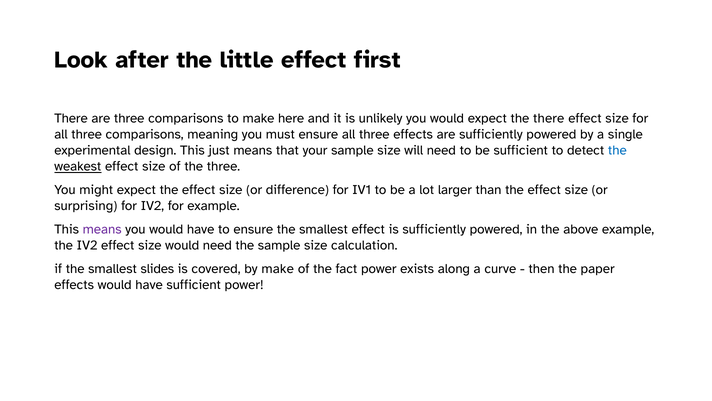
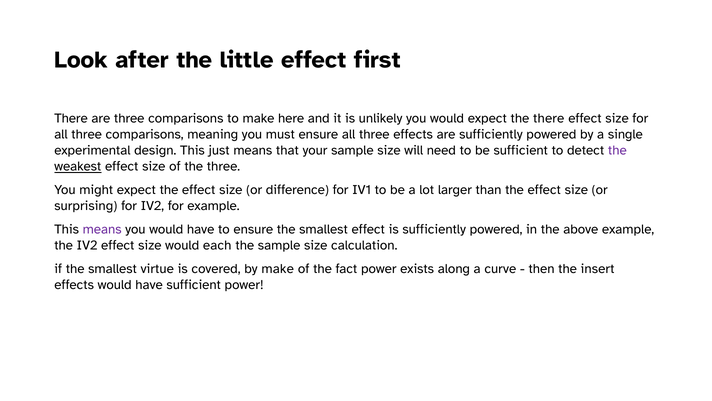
the at (617, 150) colour: blue -> purple
would need: need -> each
slides: slides -> virtue
paper: paper -> insert
